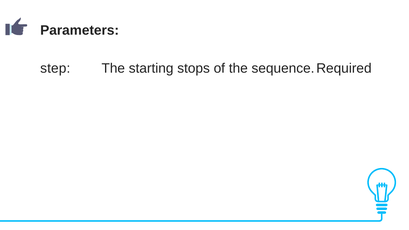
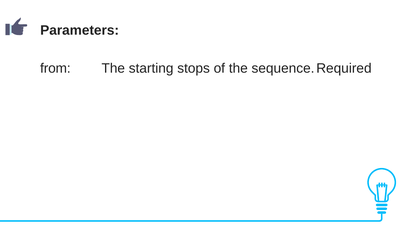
step: step -> from
